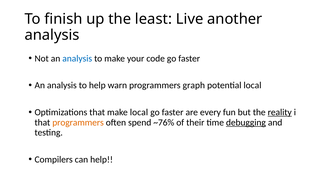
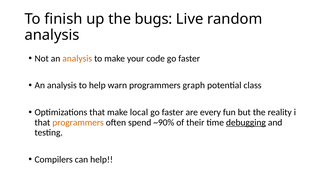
least: least -> bugs
another: another -> random
analysis at (77, 58) colour: blue -> orange
potential local: local -> class
reality underline: present -> none
~76%: ~76% -> ~90%
